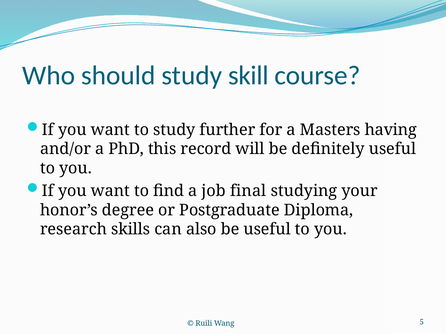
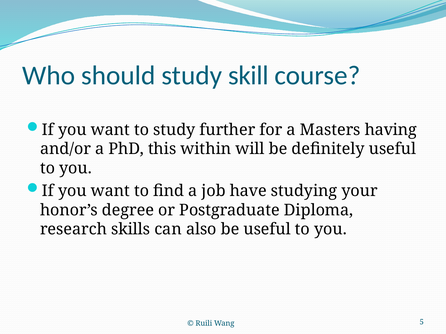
record: record -> within
final: final -> have
